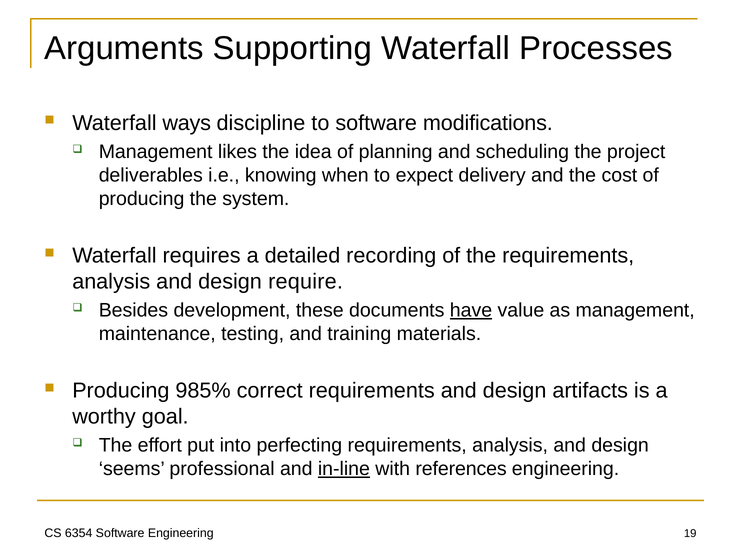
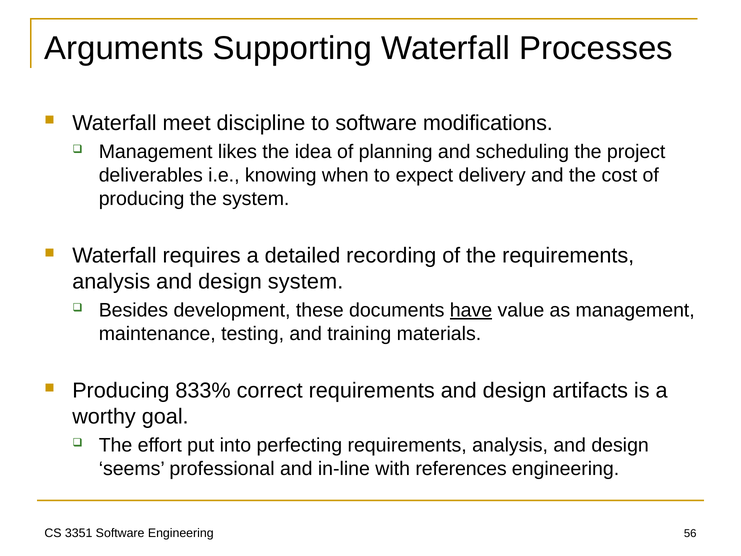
ways: ways -> meet
design require: require -> system
985%: 985% -> 833%
in-line underline: present -> none
6354: 6354 -> 3351
19: 19 -> 56
